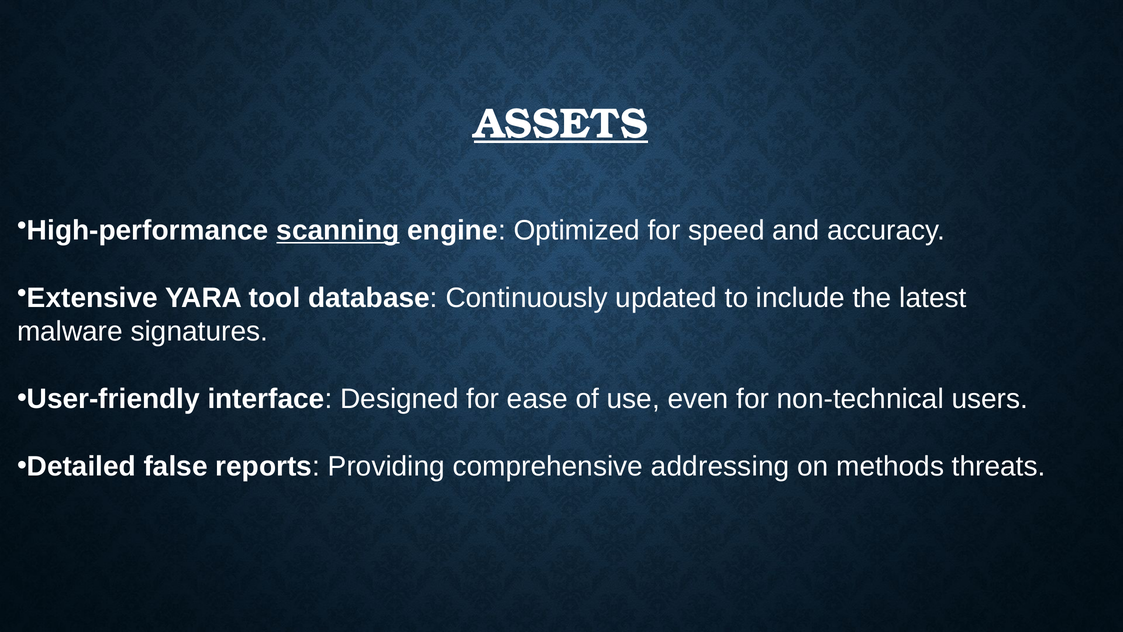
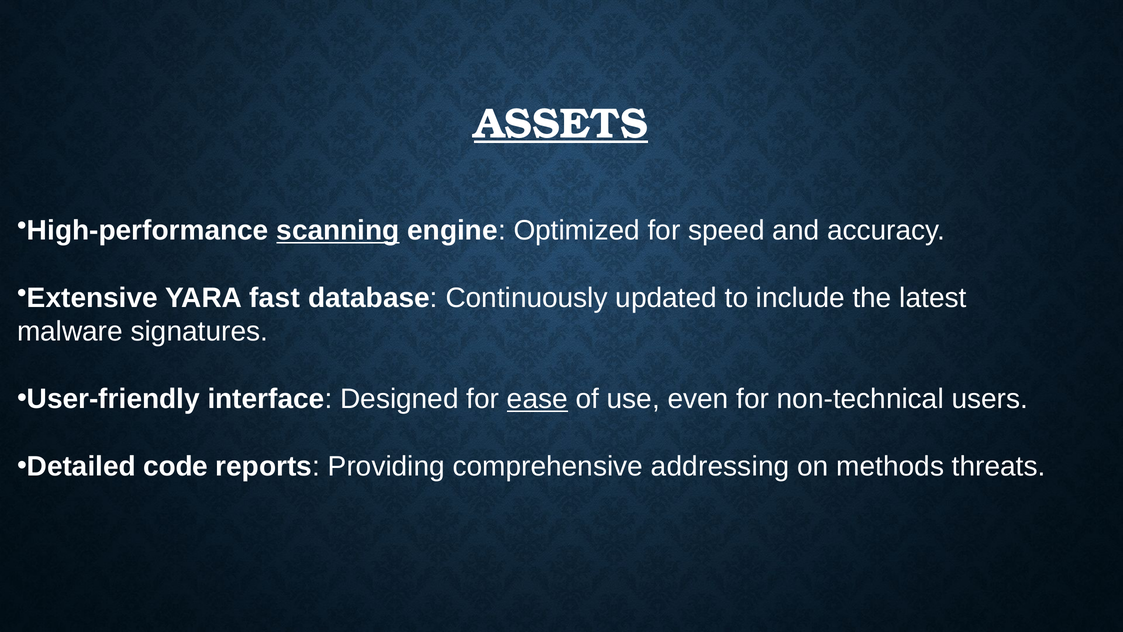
tool: tool -> fast
ease underline: none -> present
false: false -> code
